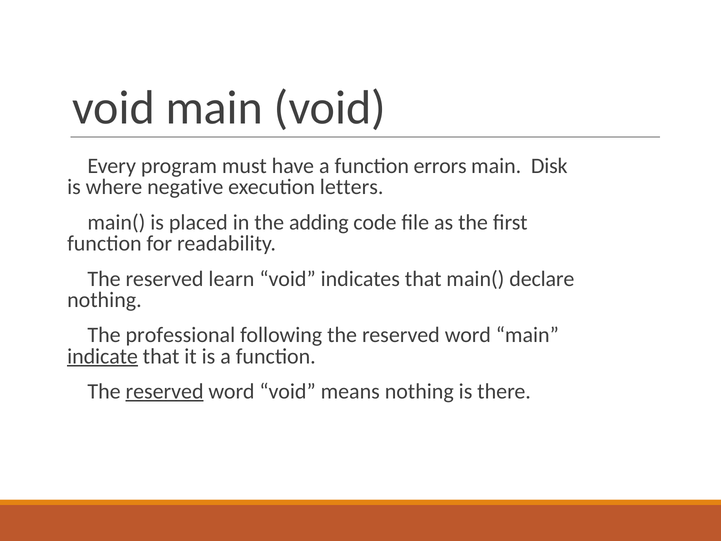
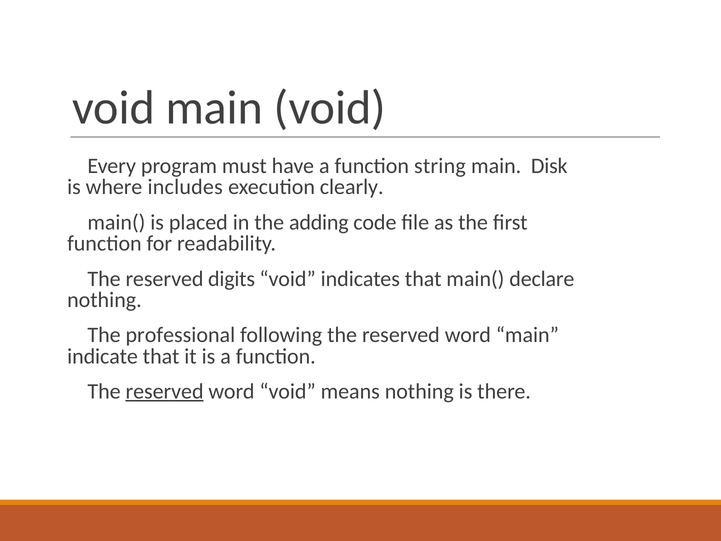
errors: errors -> string
negative: negative -> includes
letters: letters -> clearly
learn: learn -> digits
indicate underline: present -> none
